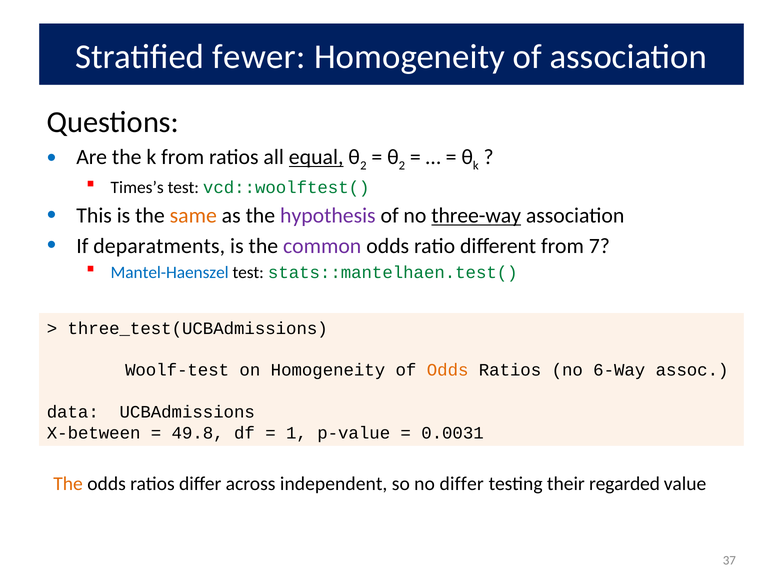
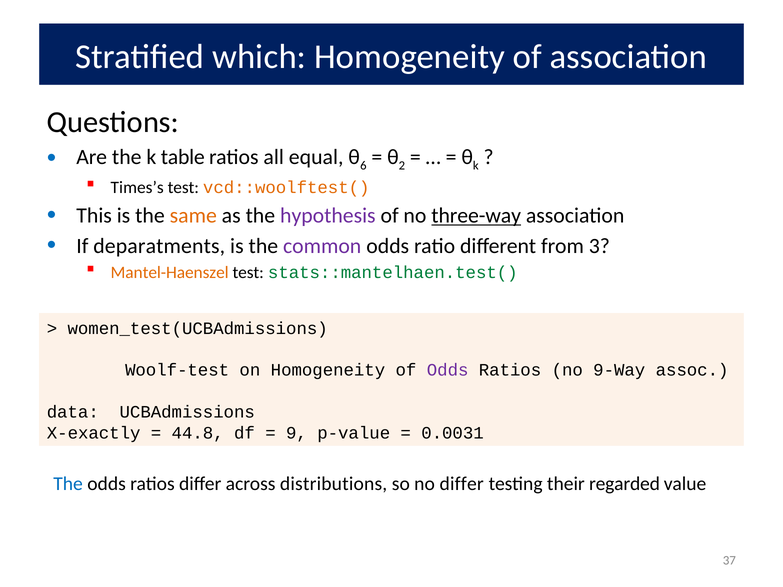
fewer: fewer -> which
k from: from -> table
equal underline: present -> none
2 at (363, 166): 2 -> 6
vcd::woolftest( colour: green -> orange
7: 7 -> 3
Mantel-Haenszel colour: blue -> orange
three_test(UCBAdmissions: three_test(UCBAdmissions -> women_test(UCBAdmissions
Odds at (448, 370) colour: orange -> purple
6-Way: 6-Way -> 9-Way
X-between: X-between -> X-exactly
49.8: 49.8 -> 44.8
1: 1 -> 9
The at (68, 484) colour: orange -> blue
independent: independent -> distributions
